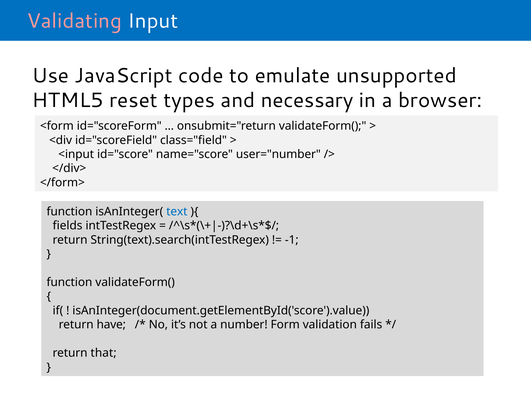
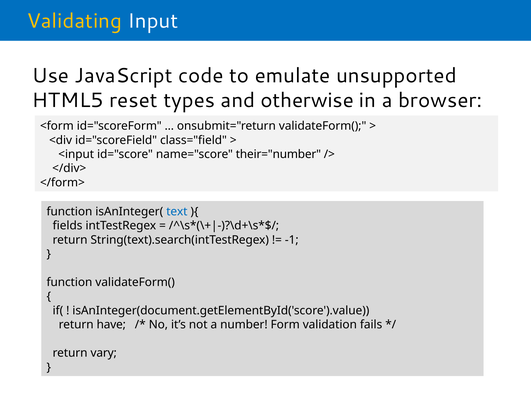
Validating colour: pink -> yellow
necessary: necessary -> otherwise
user="number: user="number -> their="number
that: that -> vary
